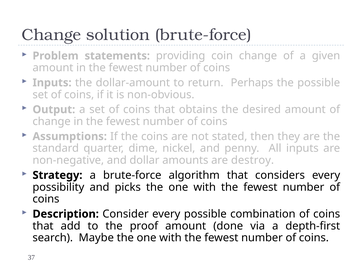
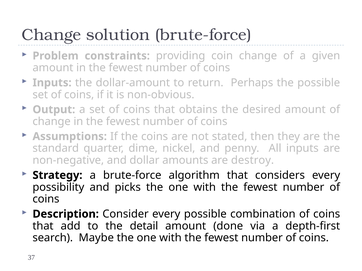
statements: statements -> constraints
proof: proof -> detail
